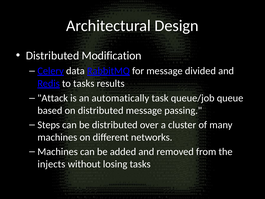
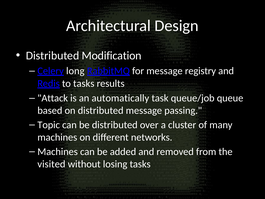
data: data -> long
divided: divided -> registry
Steps: Steps -> Topic
injects: injects -> visited
